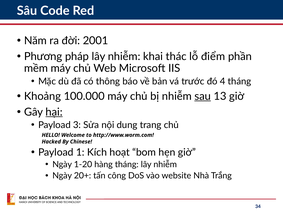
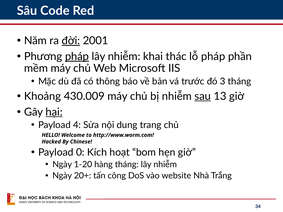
đời underline: none -> present
pháp at (77, 57) underline: none -> present
lỗ điểm: điểm -> pháp
4: 4 -> 3
100.000: 100.000 -> 430.009
3: 3 -> 4
1: 1 -> 0
